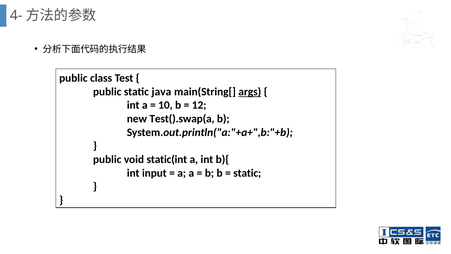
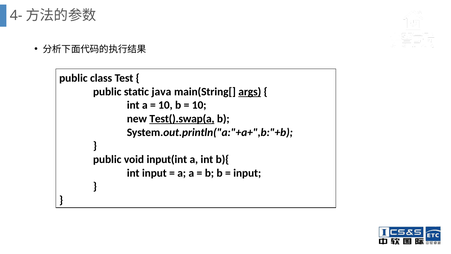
12 at (199, 105): 12 -> 10
Test().swap(a underline: none -> present
static(int: static(int -> input(int
static at (247, 173): static -> input
